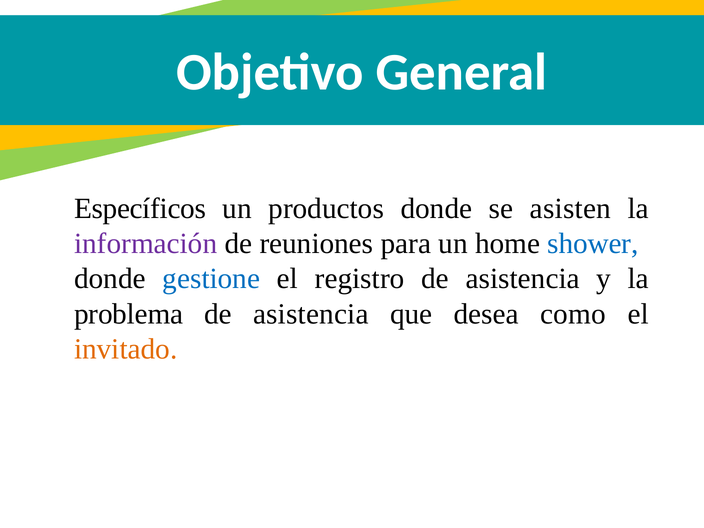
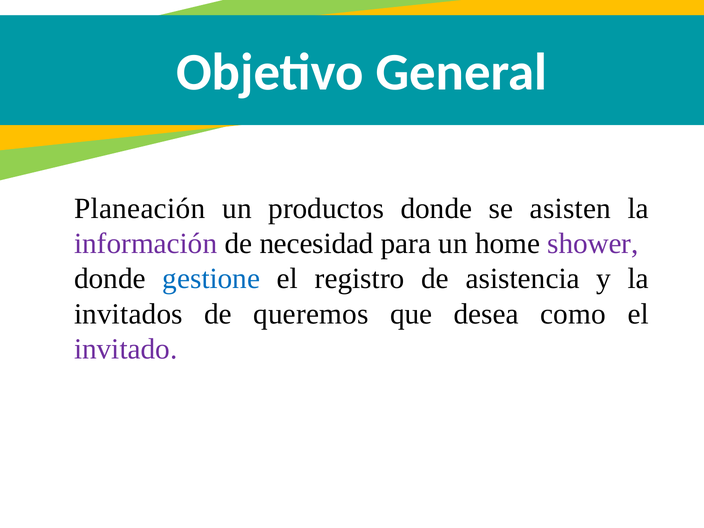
Específicos: Específicos -> Planeación
reuniones: reuniones -> necesidad
shower colour: blue -> purple
problema: problema -> invitados
asistencia at (311, 314): asistencia -> queremos
invitado colour: orange -> purple
